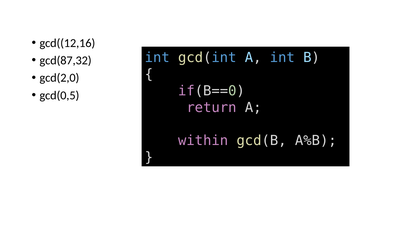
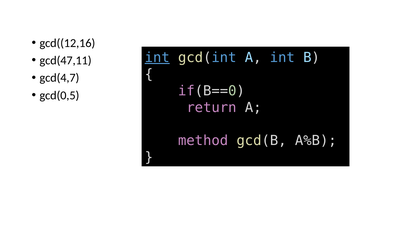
int at (157, 58) underline: none -> present
gcd(87,32: gcd(87,32 -> gcd(47,11
gcd(2,0: gcd(2,0 -> gcd(4,7
within: within -> method
